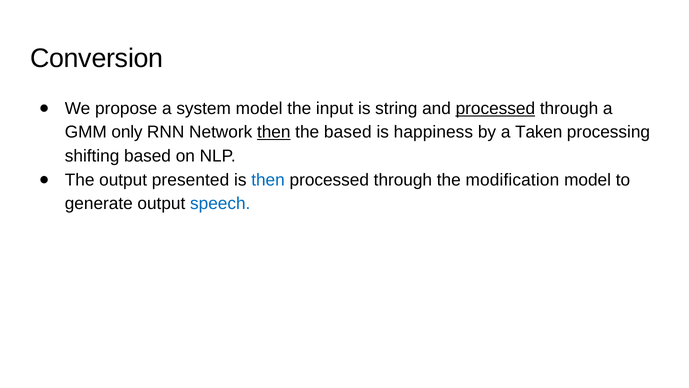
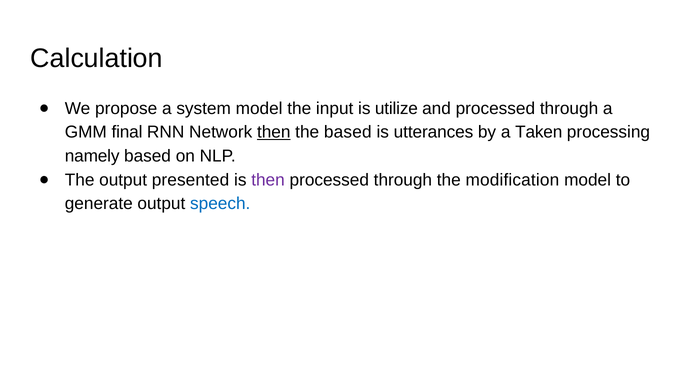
Conversion: Conversion -> Calculation
string: string -> utilize
processed at (495, 108) underline: present -> none
only: only -> final
happiness: happiness -> utterances
shifting: shifting -> namely
then at (268, 180) colour: blue -> purple
